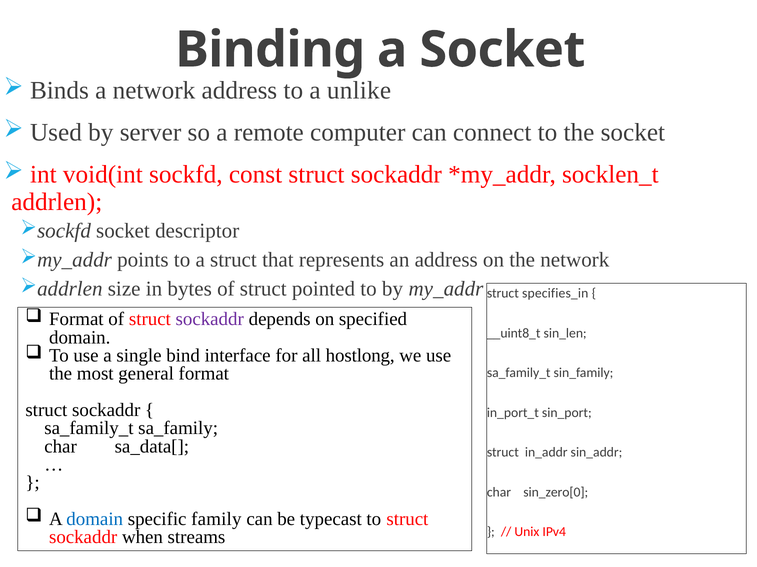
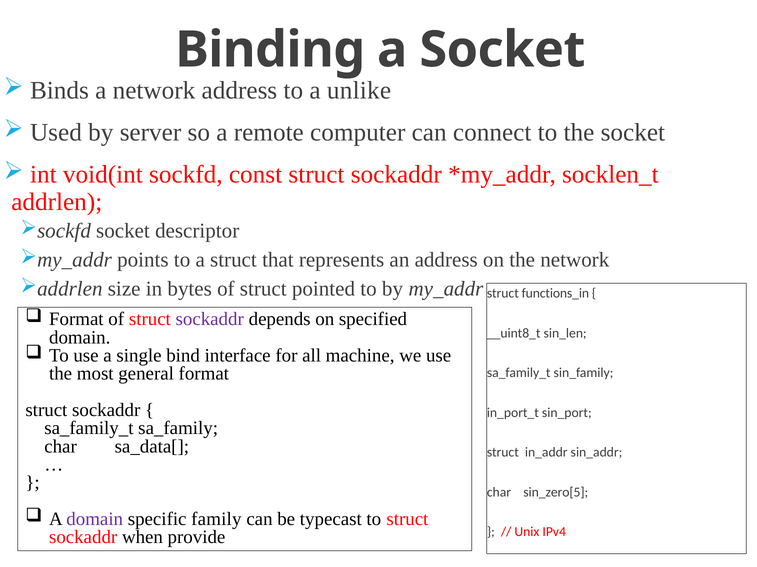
specifies_in: specifies_in -> functions_in
hostlong: hostlong -> machine
sin_zero[0: sin_zero[0 -> sin_zero[5
domain at (95, 520) colour: blue -> purple
streams: streams -> provide
